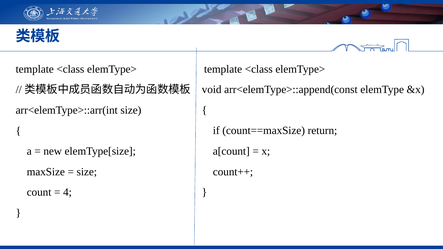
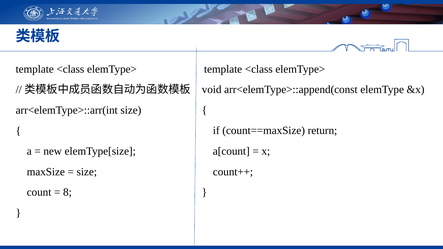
4: 4 -> 8
